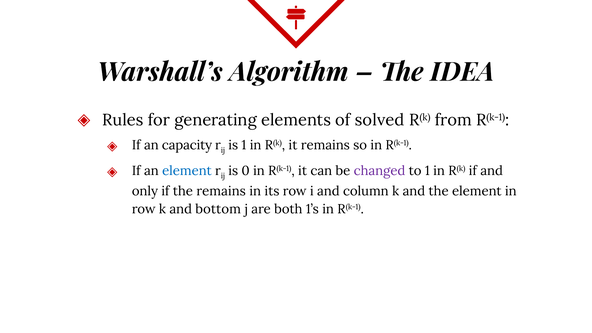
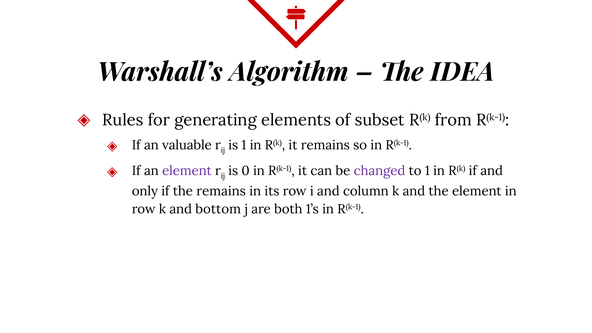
solved: solved -> subset
capacity: capacity -> valuable
element at (187, 171) colour: blue -> purple
